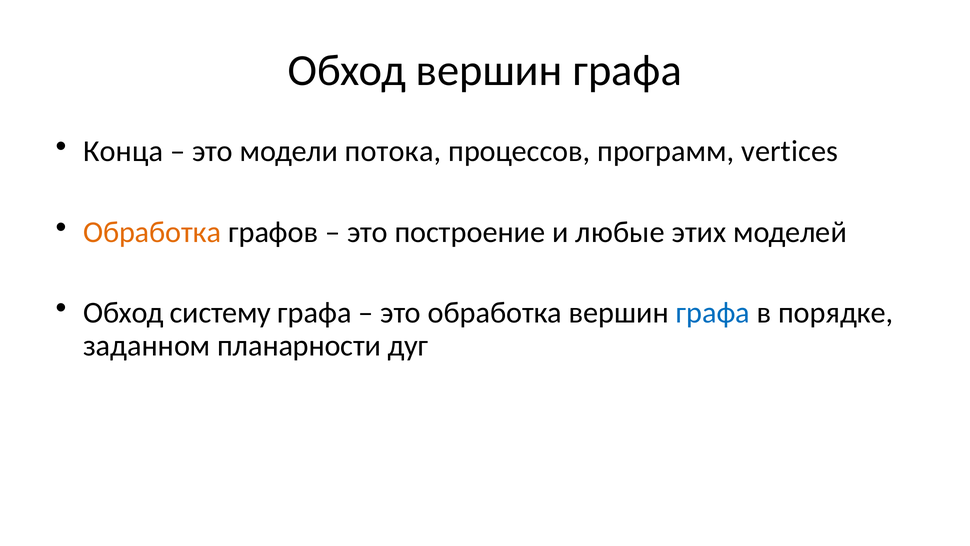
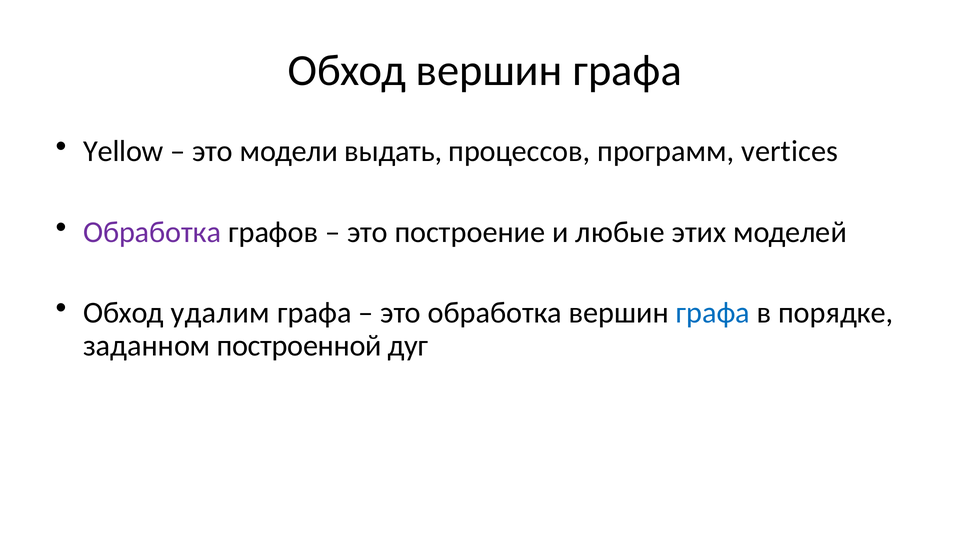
Конца: Конца -> Yellow
потока: потока -> выдать
Обработка at (152, 232) colour: orange -> purple
систему: систему -> удалим
заданном планарности: планарности -> построенной
